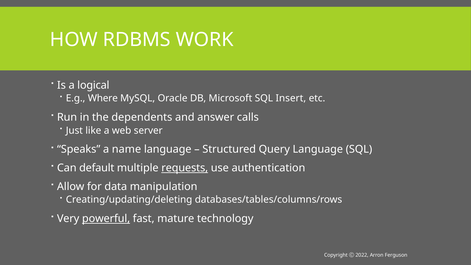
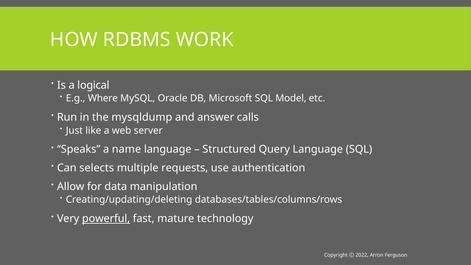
Insert: Insert -> Model
dependents: dependents -> mysqldump
default: default -> selects
requests underline: present -> none
